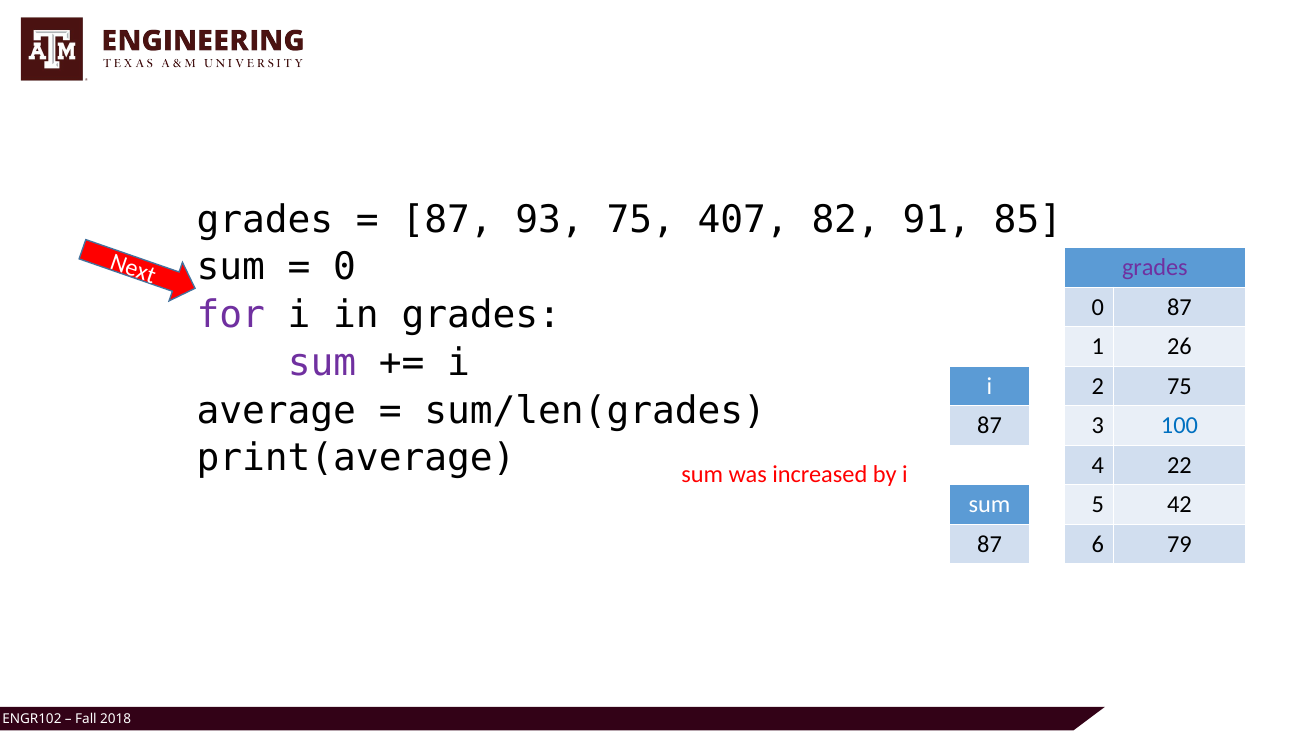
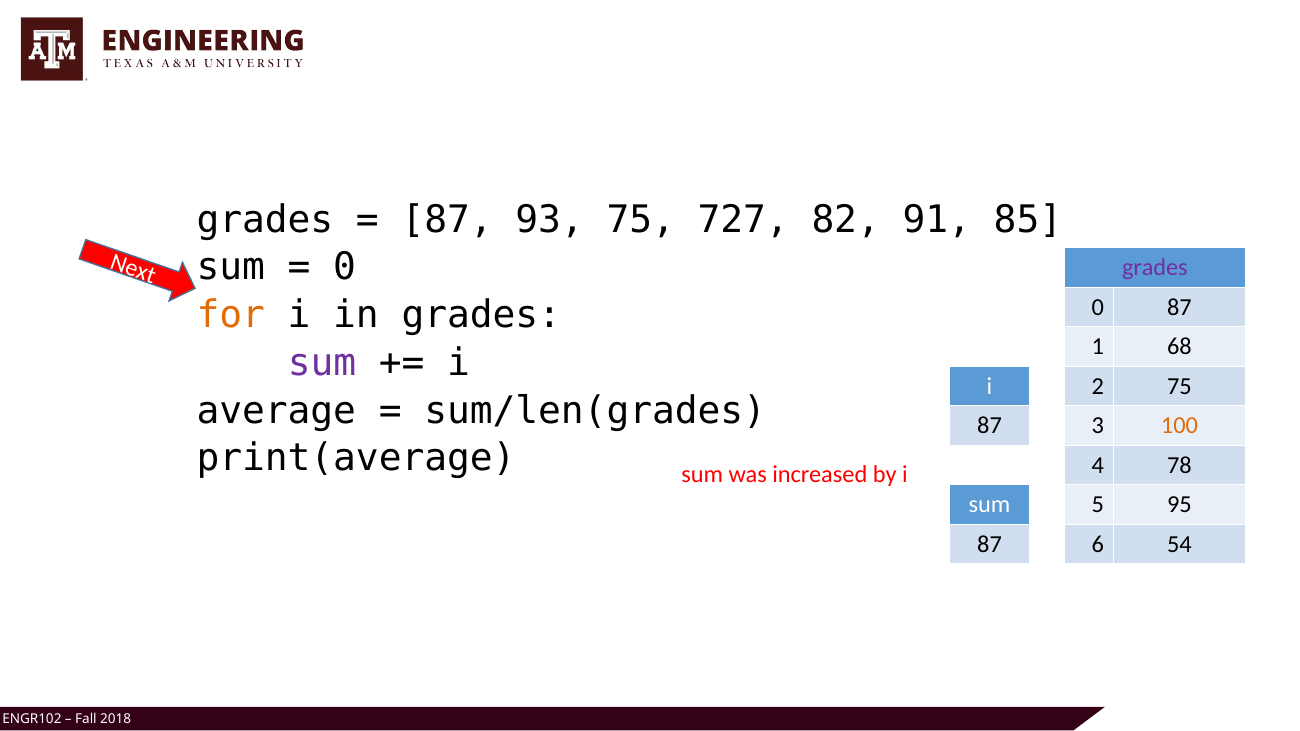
407: 407 -> 727
for colour: purple -> orange
26: 26 -> 68
100 colour: blue -> orange
22: 22 -> 78
42: 42 -> 95
79: 79 -> 54
